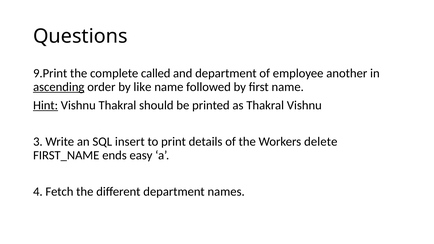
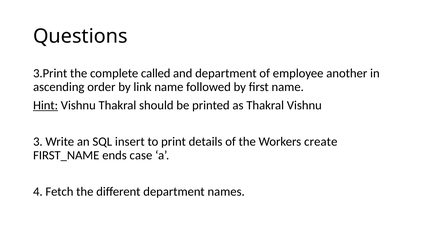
9.Print: 9.Print -> 3.Print
ascending underline: present -> none
like: like -> link
delete: delete -> create
easy: easy -> case
